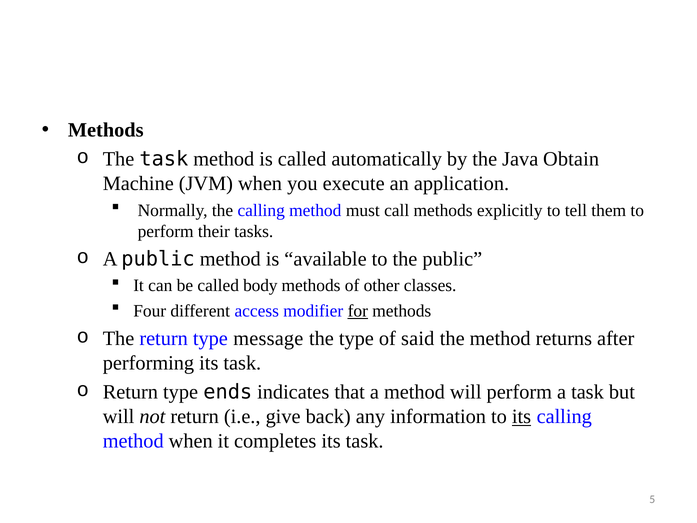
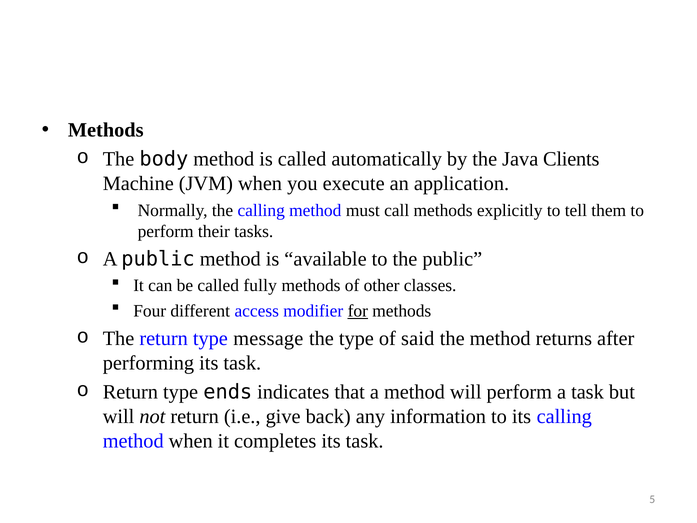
The task: task -> body
Obtain: Obtain -> Clients
body: body -> fully
its at (522, 416) underline: present -> none
